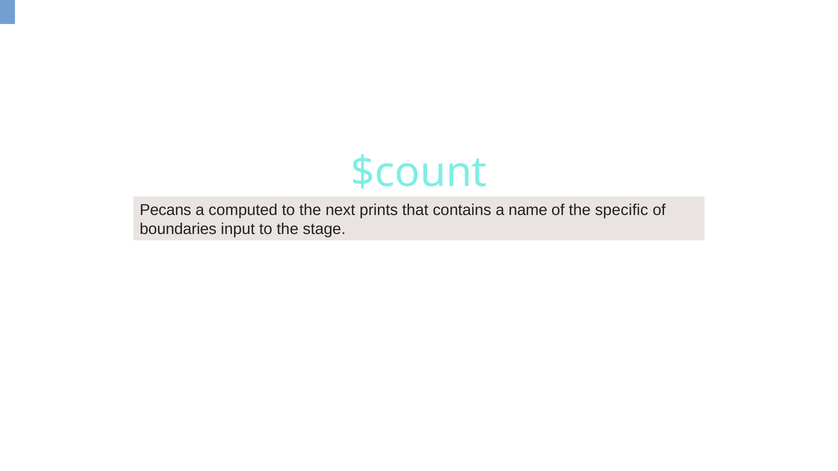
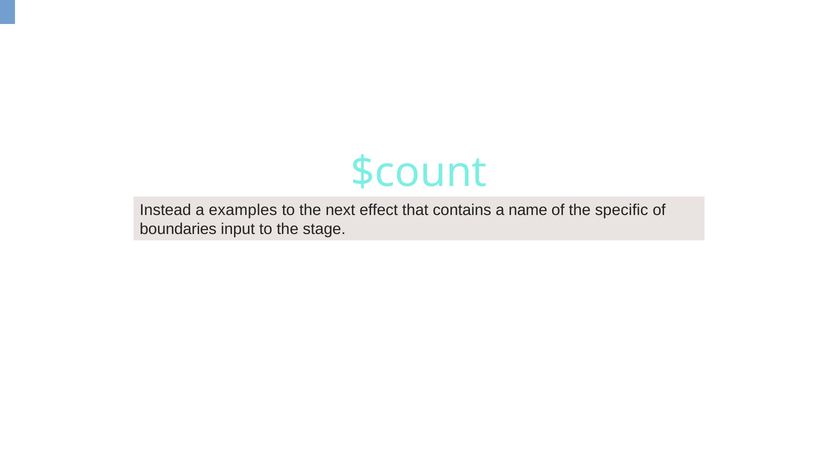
Pecans: Pecans -> Instead
computed: computed -> examples
prints: prints -> effect
